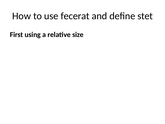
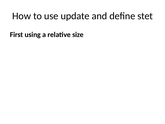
fecerat: fecerat -> update
